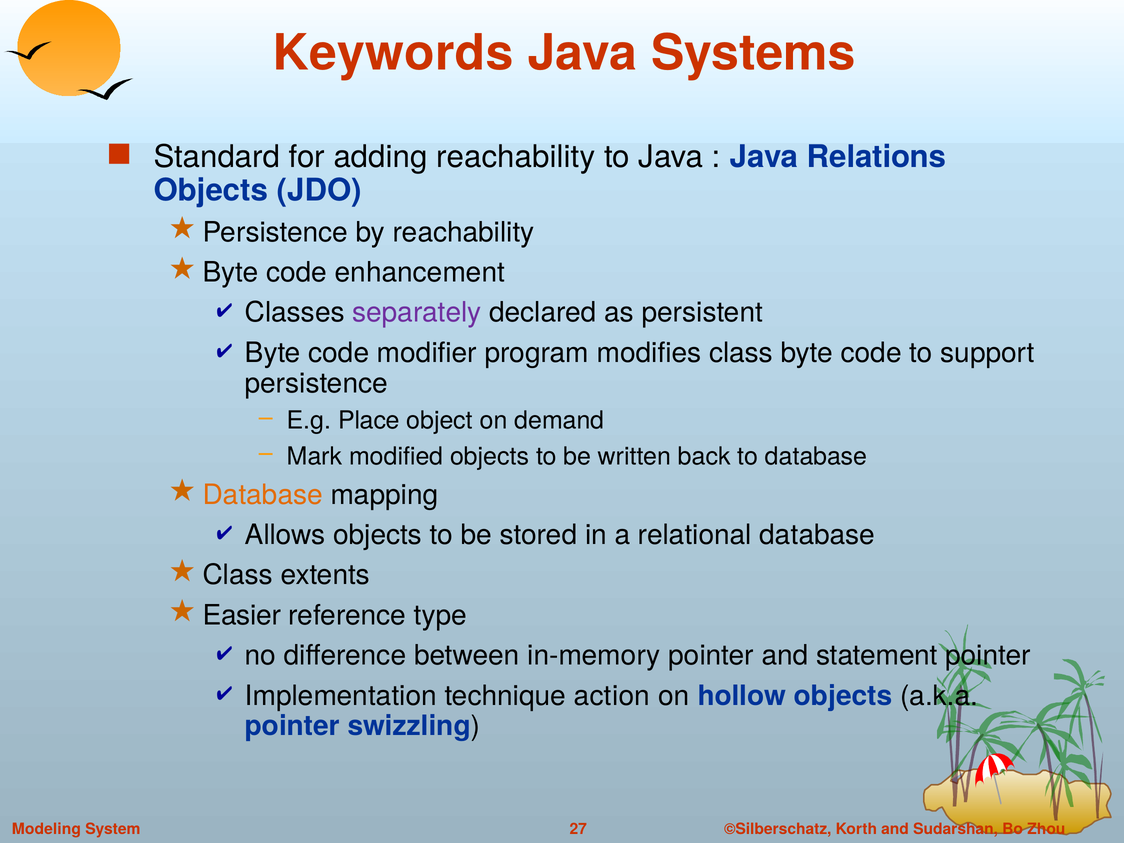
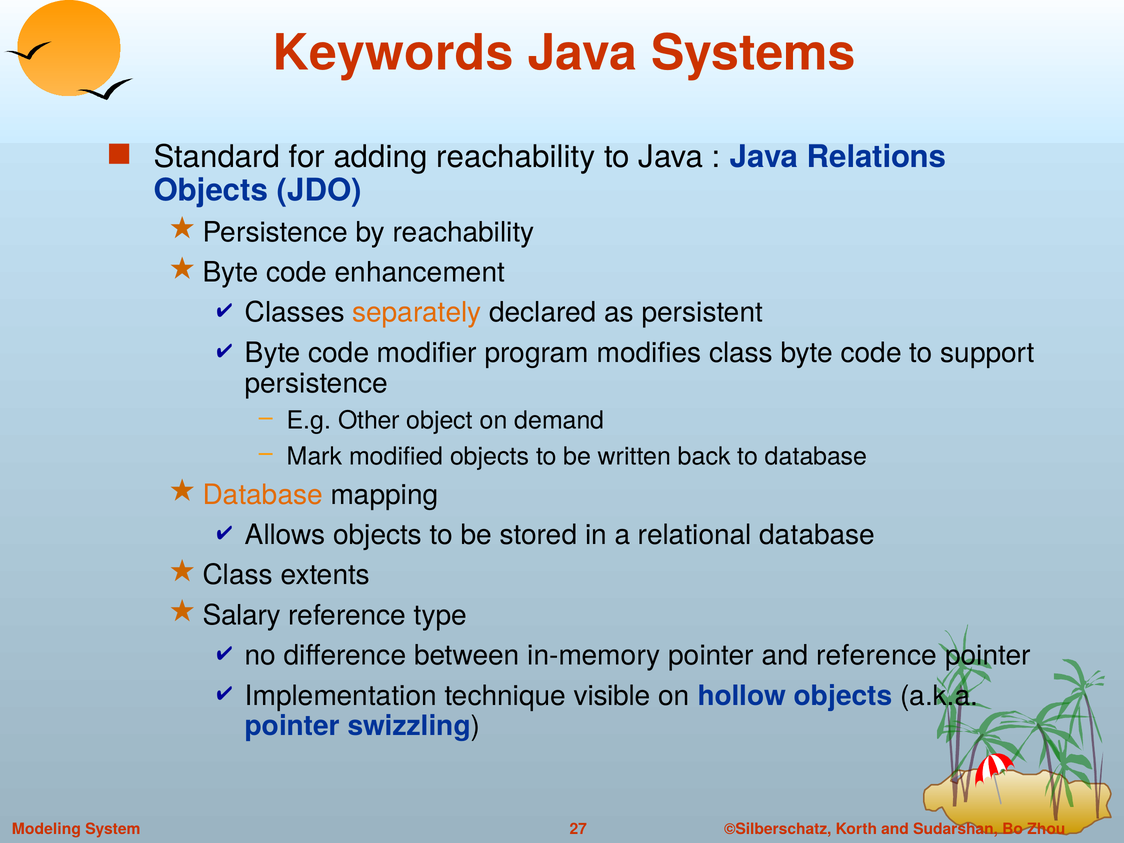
separately colour: purple -> orange
Place: Place -> Other
Easier: Easier -> Salary
and statement: statement -> reference
action: action -> visible
